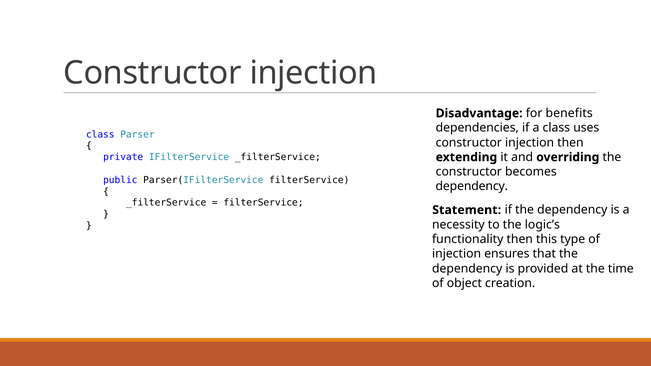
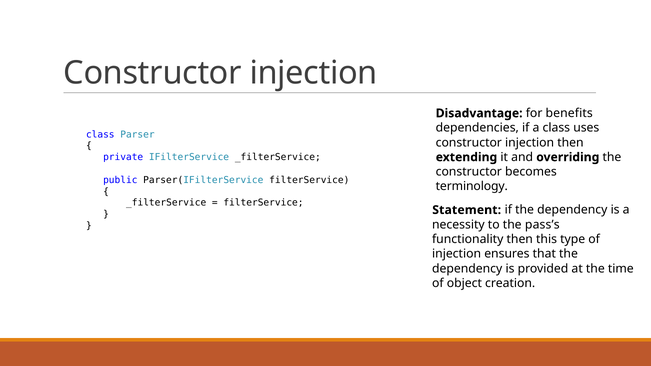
dependency at (472, 187): dependency -> terminology
logic’s: logic’s -> pass’s
